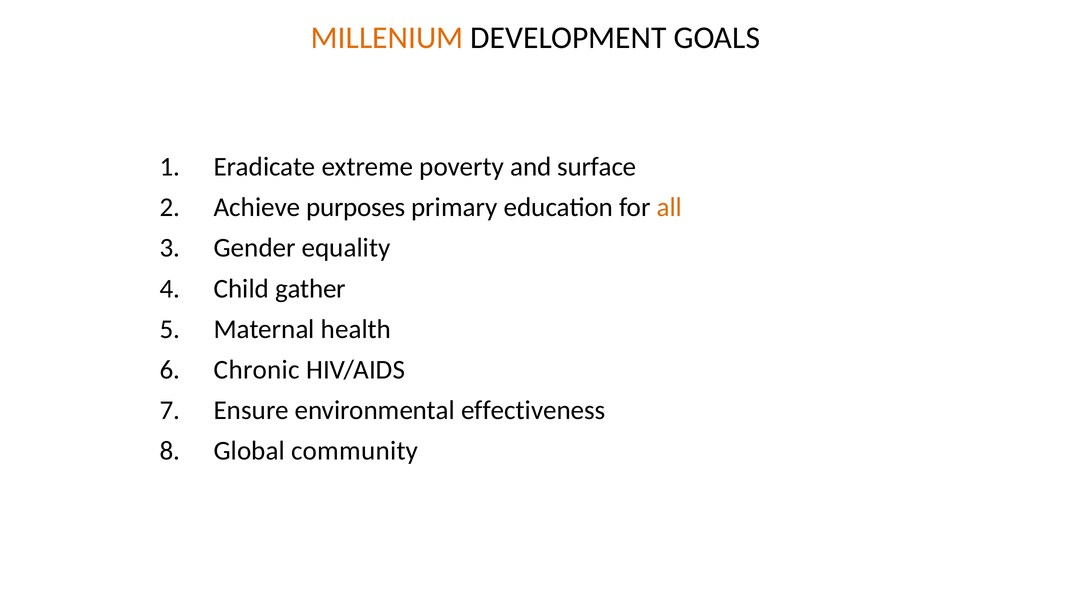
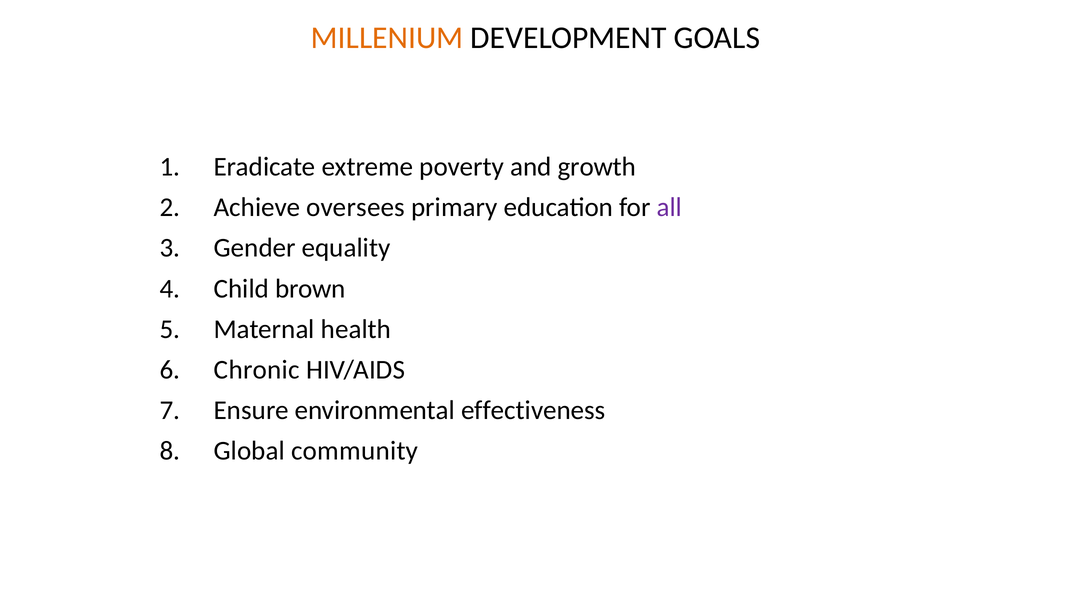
surface: surface -> growth
purposes: purposes -> oversees
all colour: orange -> purple
gather: gather -> brown
